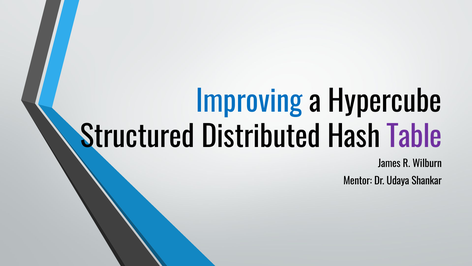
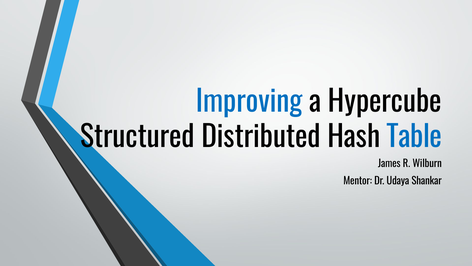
Table colour: purple -> blue
